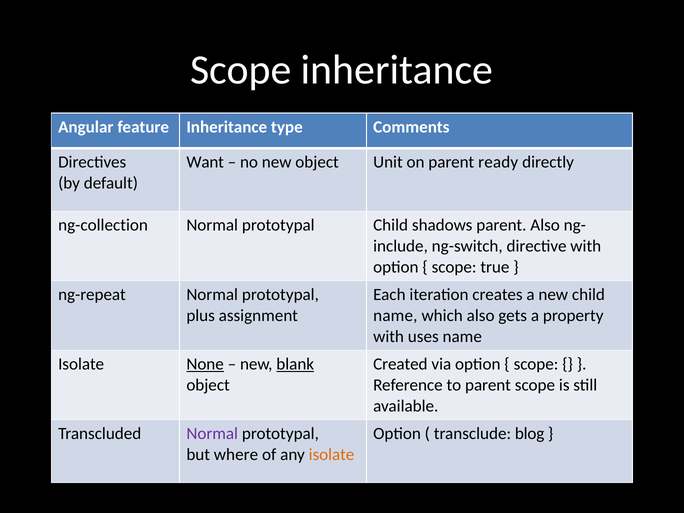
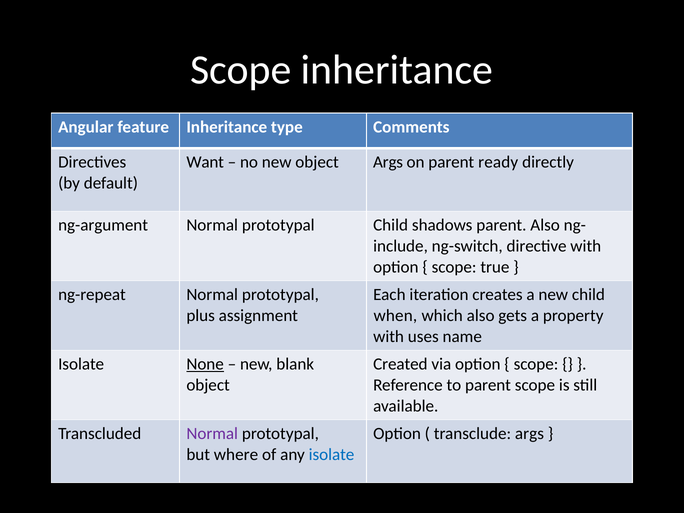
object Unit: Unit -> Args
ng-collection: ng-collection -> ng-argument
name at (395, 316): name -> when
blank underline: present -> none
transclude blog: blog -> args
isolate at (331, 455) colour: orange -> blue
